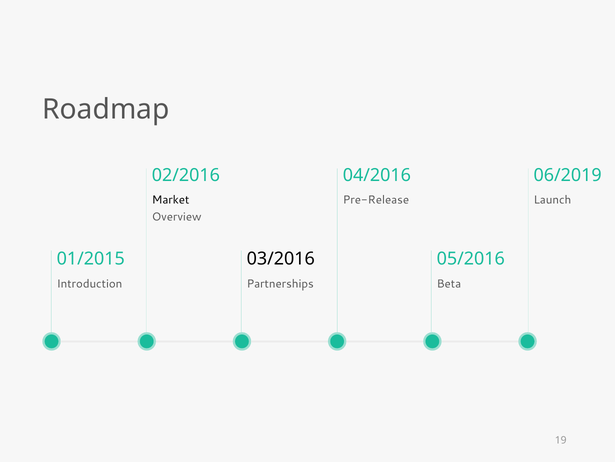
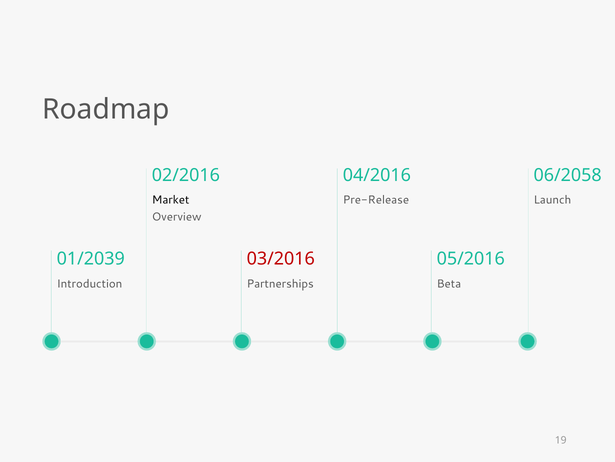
06/2019: 06/2019 -> 06/2058
01/2015: 01/2015 -> 01/2039
03/2016 colour: black -> red
